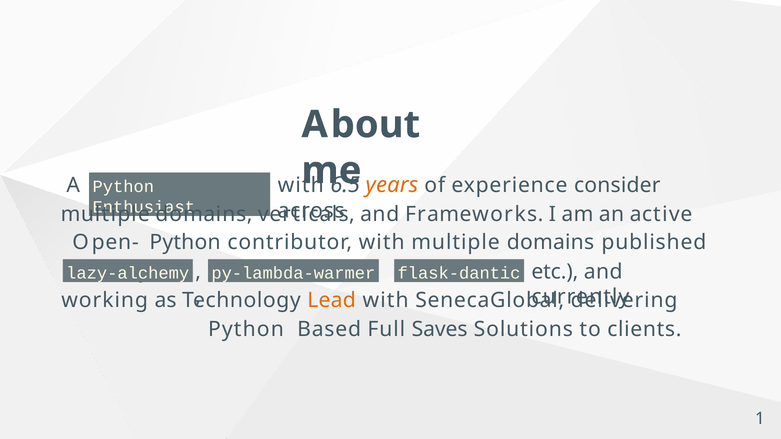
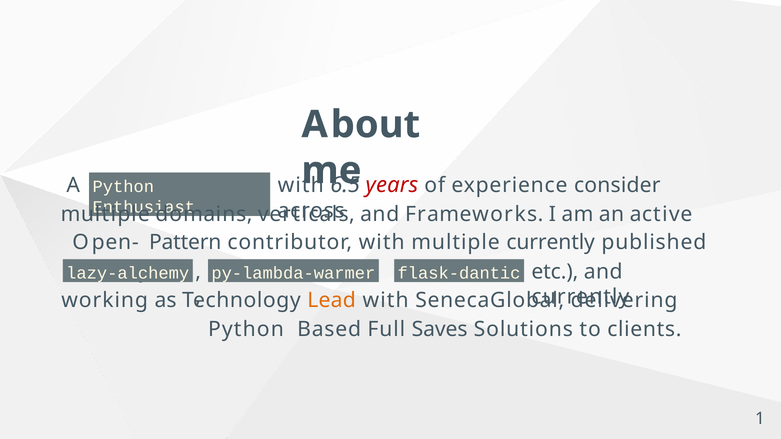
years colour: orange -> red
Open- Python: Python -> Pattern
with multiple domains: domains -> currently
